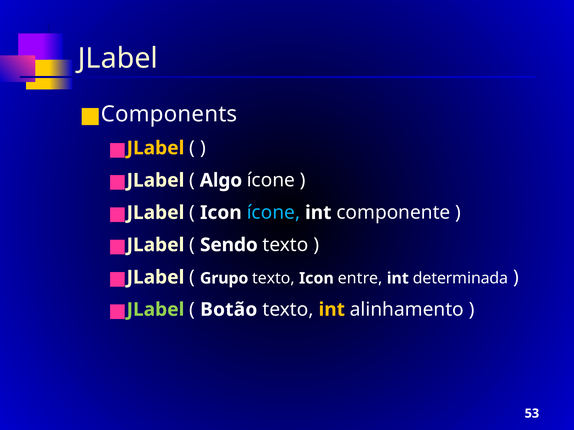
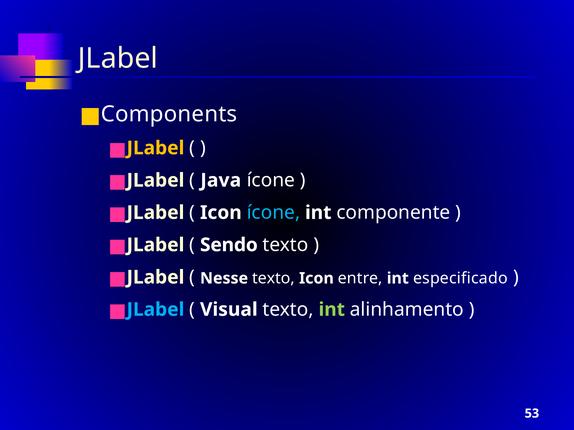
Algo: Algo -> Java
Grupo: Grupo -> Nesse
determinada: determinada -> especificado
JLabel at (155, 310) colour: light green -> light blue
Botão: Botão -> Visual
int at (332, 310) colour: yellow -> light green
